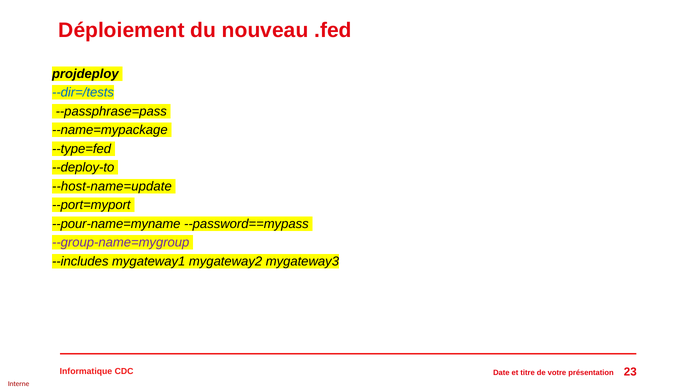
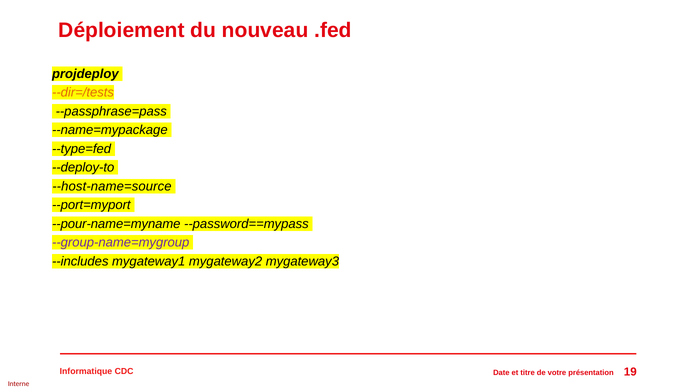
--dir=/tests colour: blue -> orange
--host-name=update: --host-name=update -> --host-name=source
23: 23 -> 19
